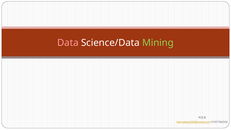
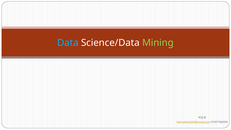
Data colour: pink -> light blue
